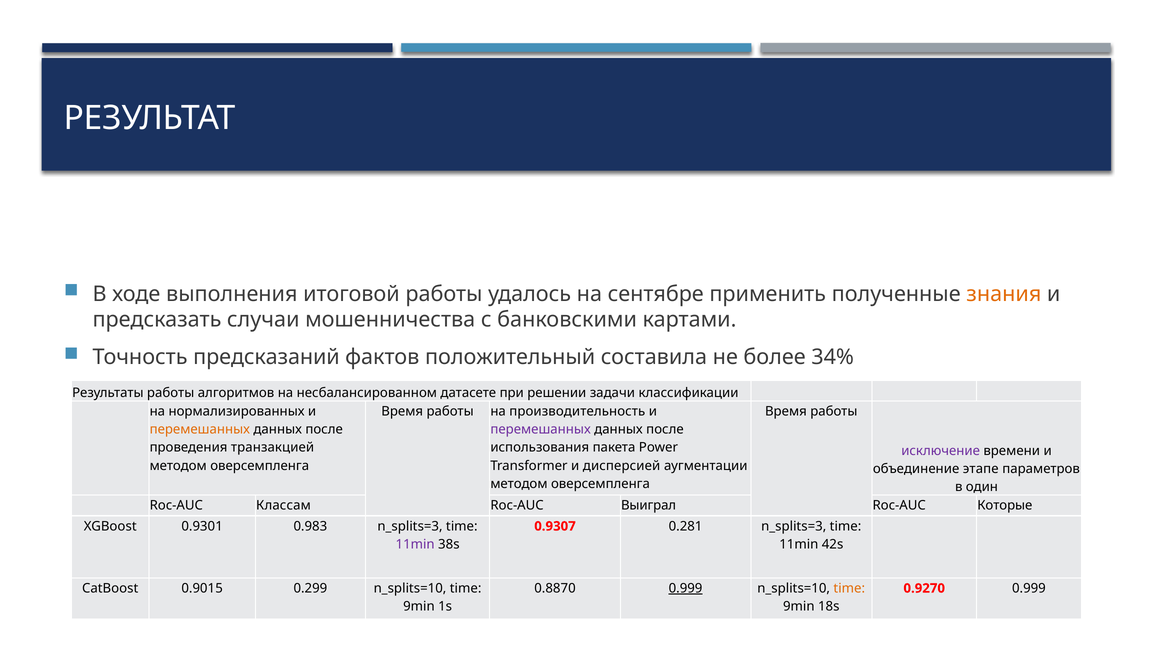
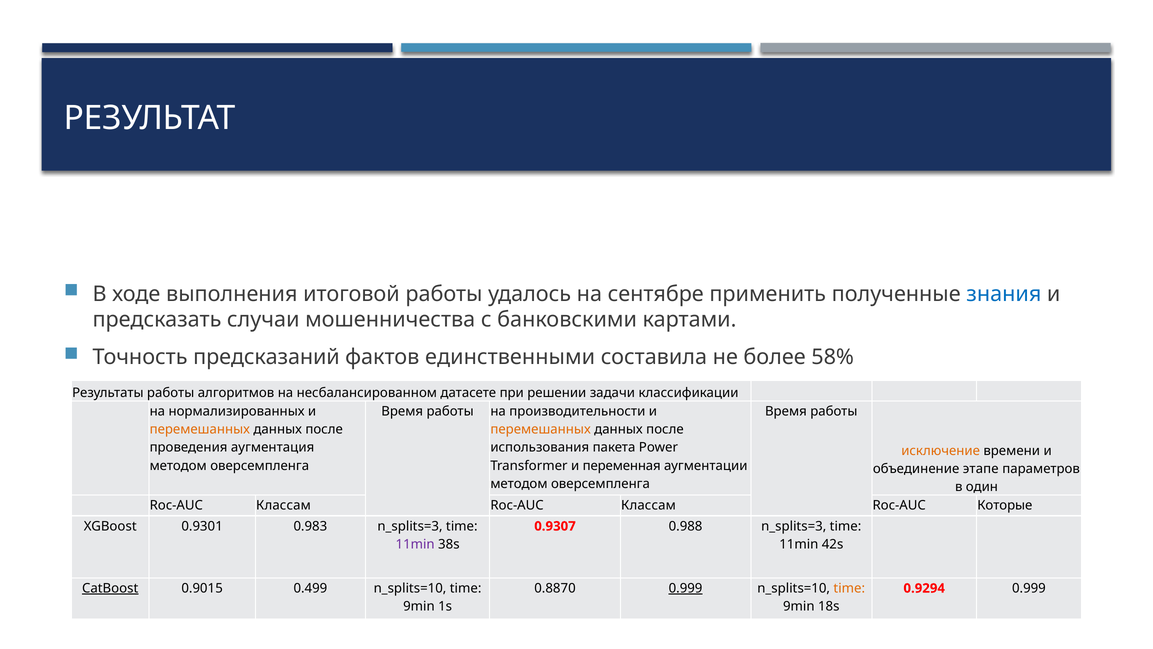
знания colour: orange -> blue
положительный: положительный -> единственными
34%: 34% -> 58%
производительность: производительность -> производительности
перемешанных at (541, 429) colour: purple -> orange
транзакцией: транзакцией -> аугментация
исключение colour: purple -> orange
дисперсией: дисперсией -> переменная
Выиграл at (649, 505): Выиграл -> Классам
0.281: 0.281 -> 0.988
CatBoost underline: none -> present
0.299: 0.299 -> 0.499
0.9270: 0.9270 -> 0.9294
